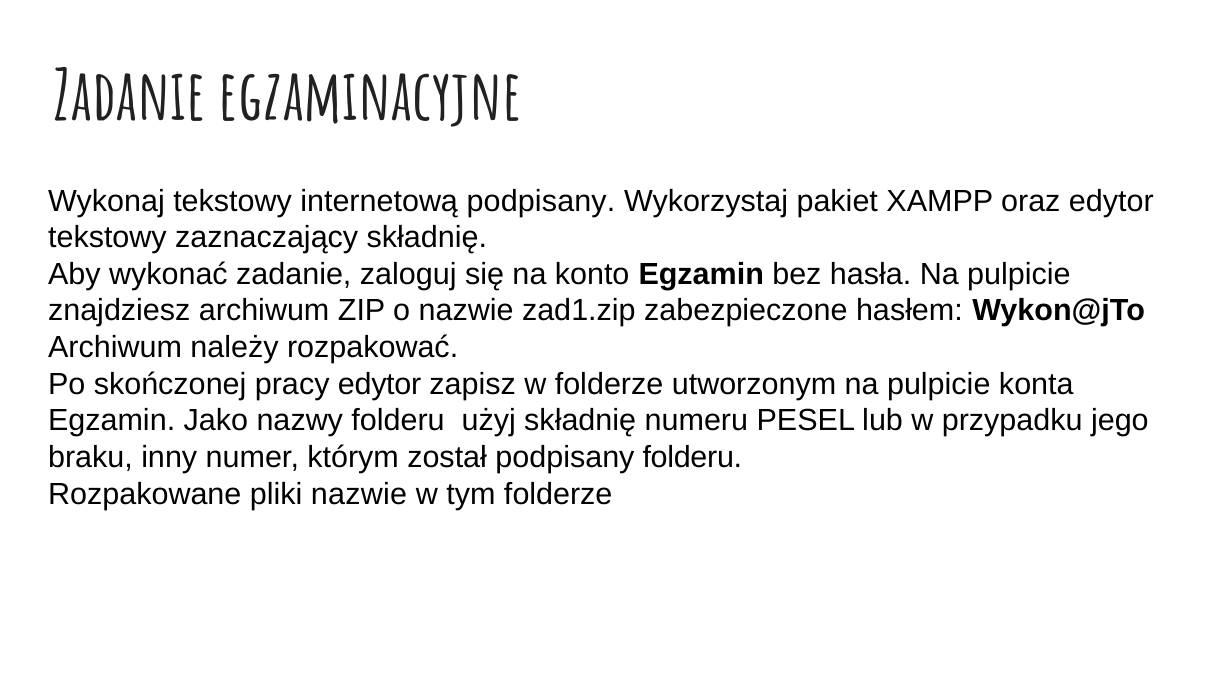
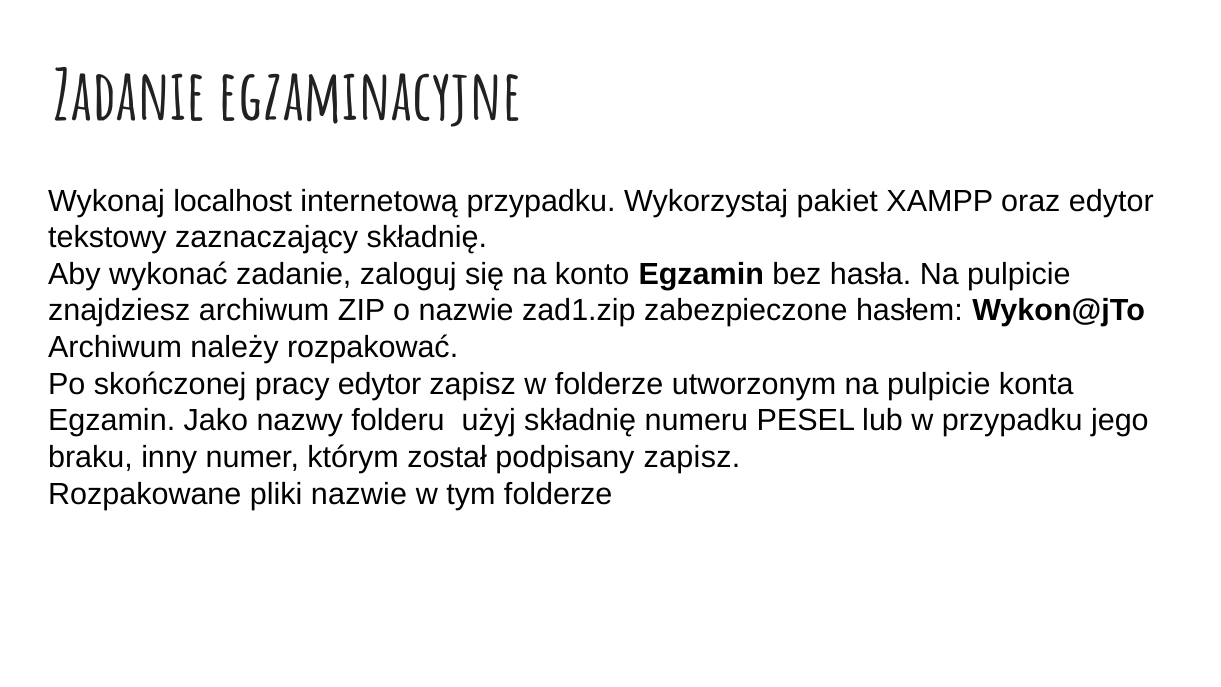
Wykonaj tekstowy: tekstowy -> localhost
internetową podpisany: podpisany -> przypadku
podpisany folderu: folderu -> zapisz
